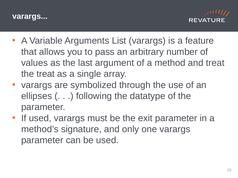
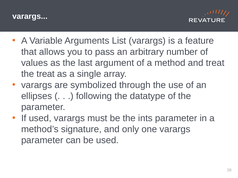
exit: exit -> ints
